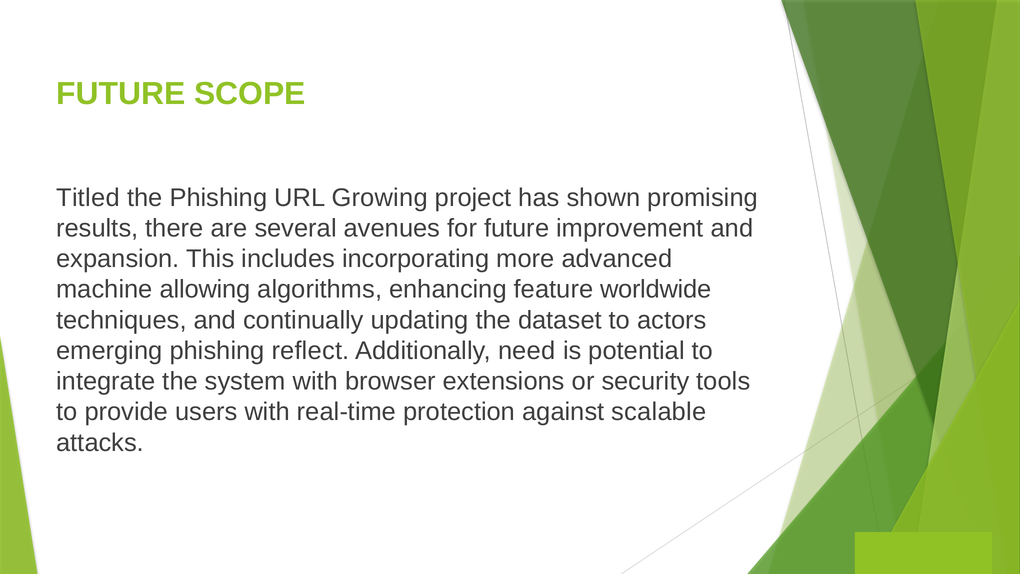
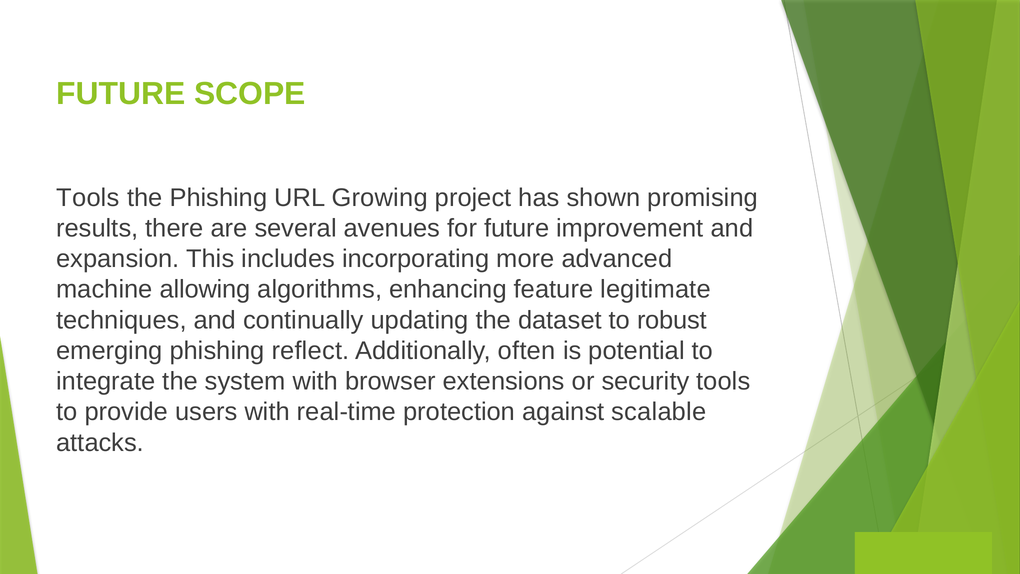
Titled at (88, 198): Titled -> Tools
worldwide: worldwide -> legitimate
actors: actors -> robust
need: need -> often
